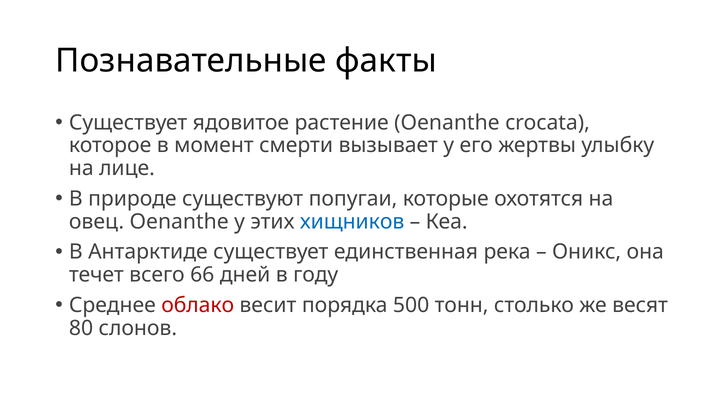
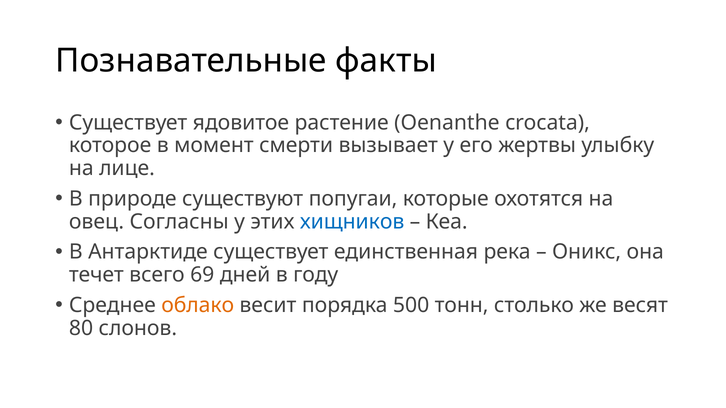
овец Oenanthe: Oenanthe -> Согласны
66: 66 -> 69
облако colour: red -> orange
